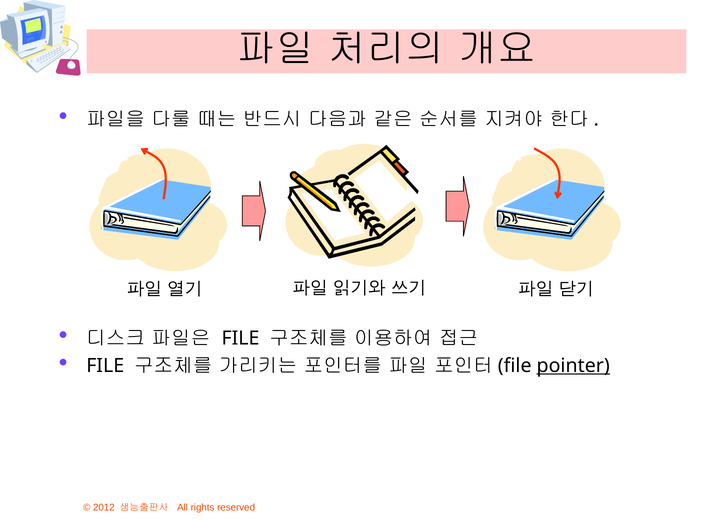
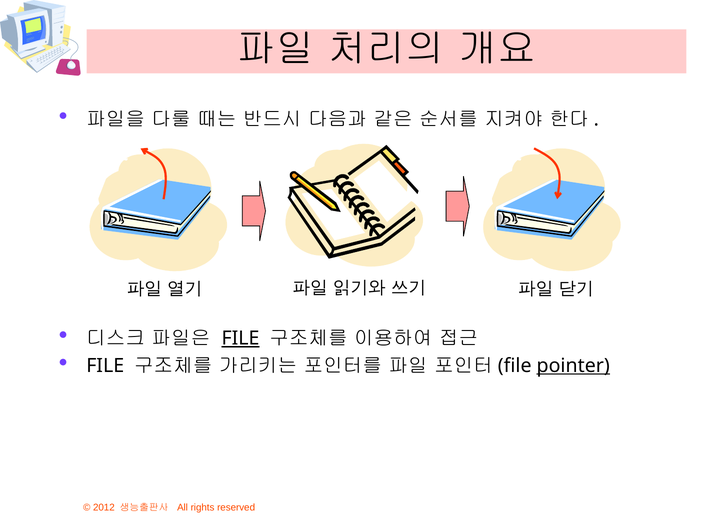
FILE at (240, 338) underline: none -> present
